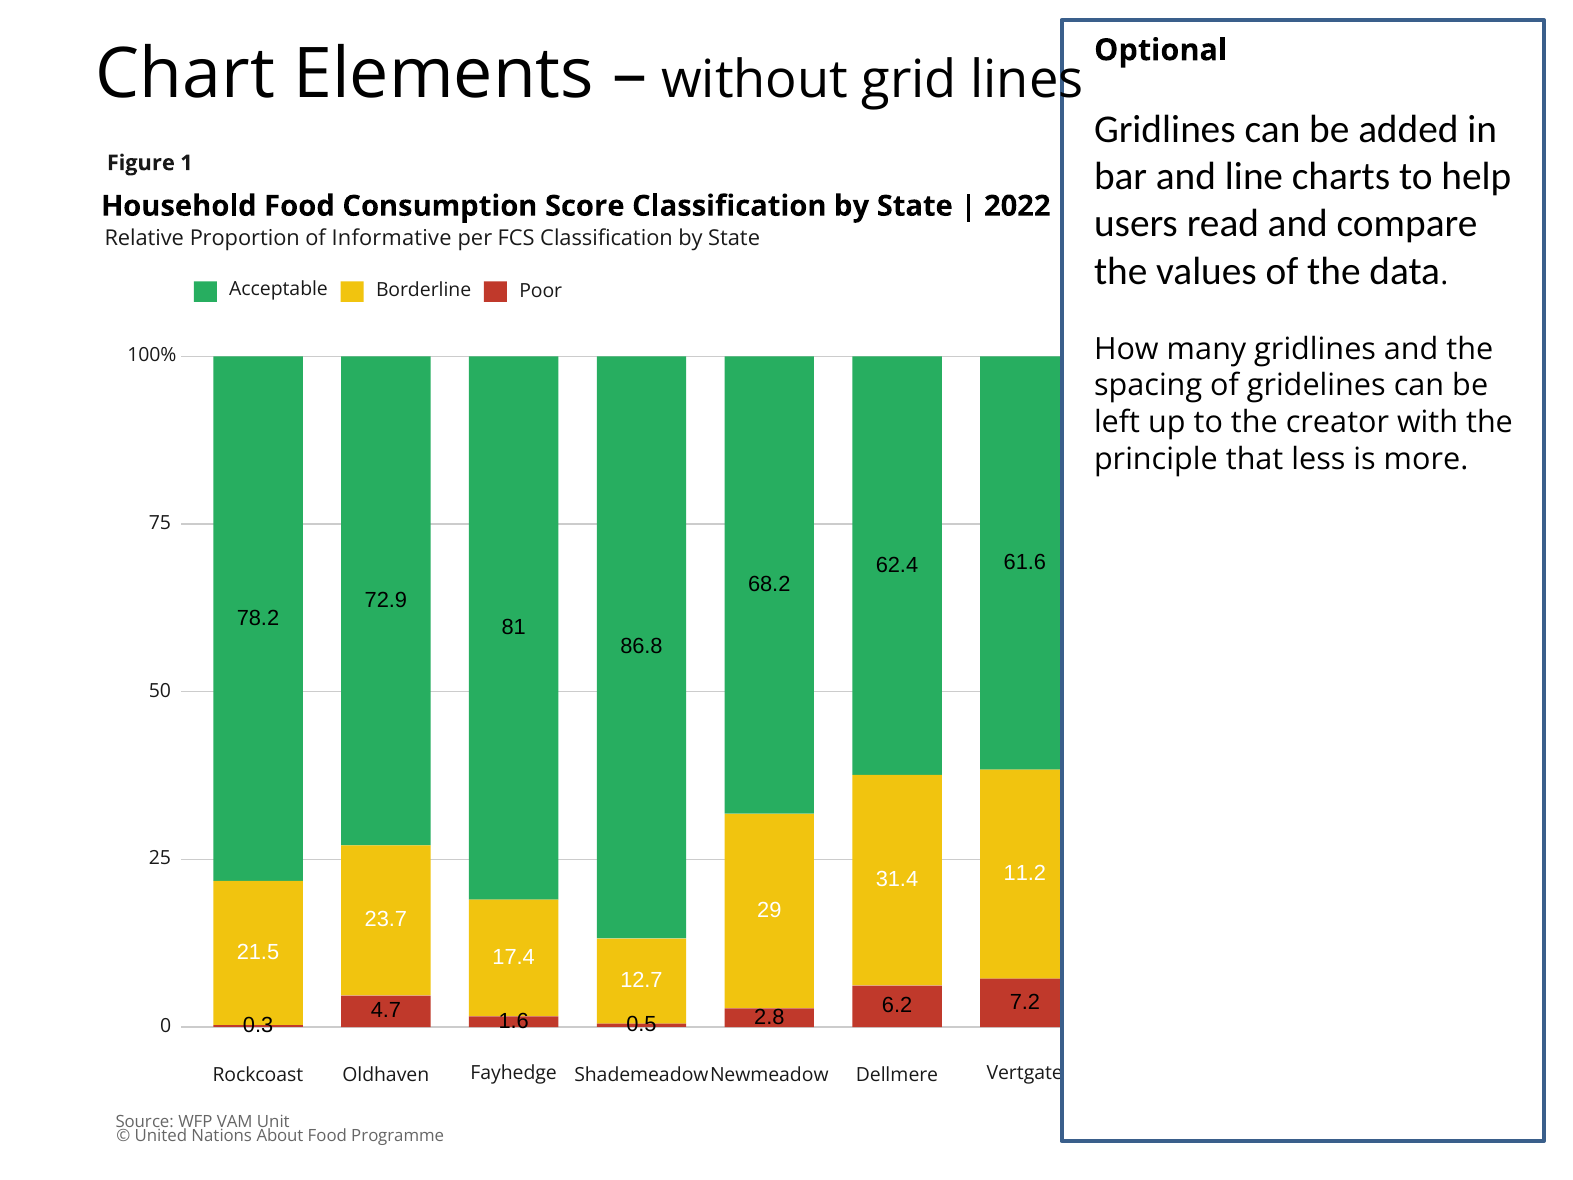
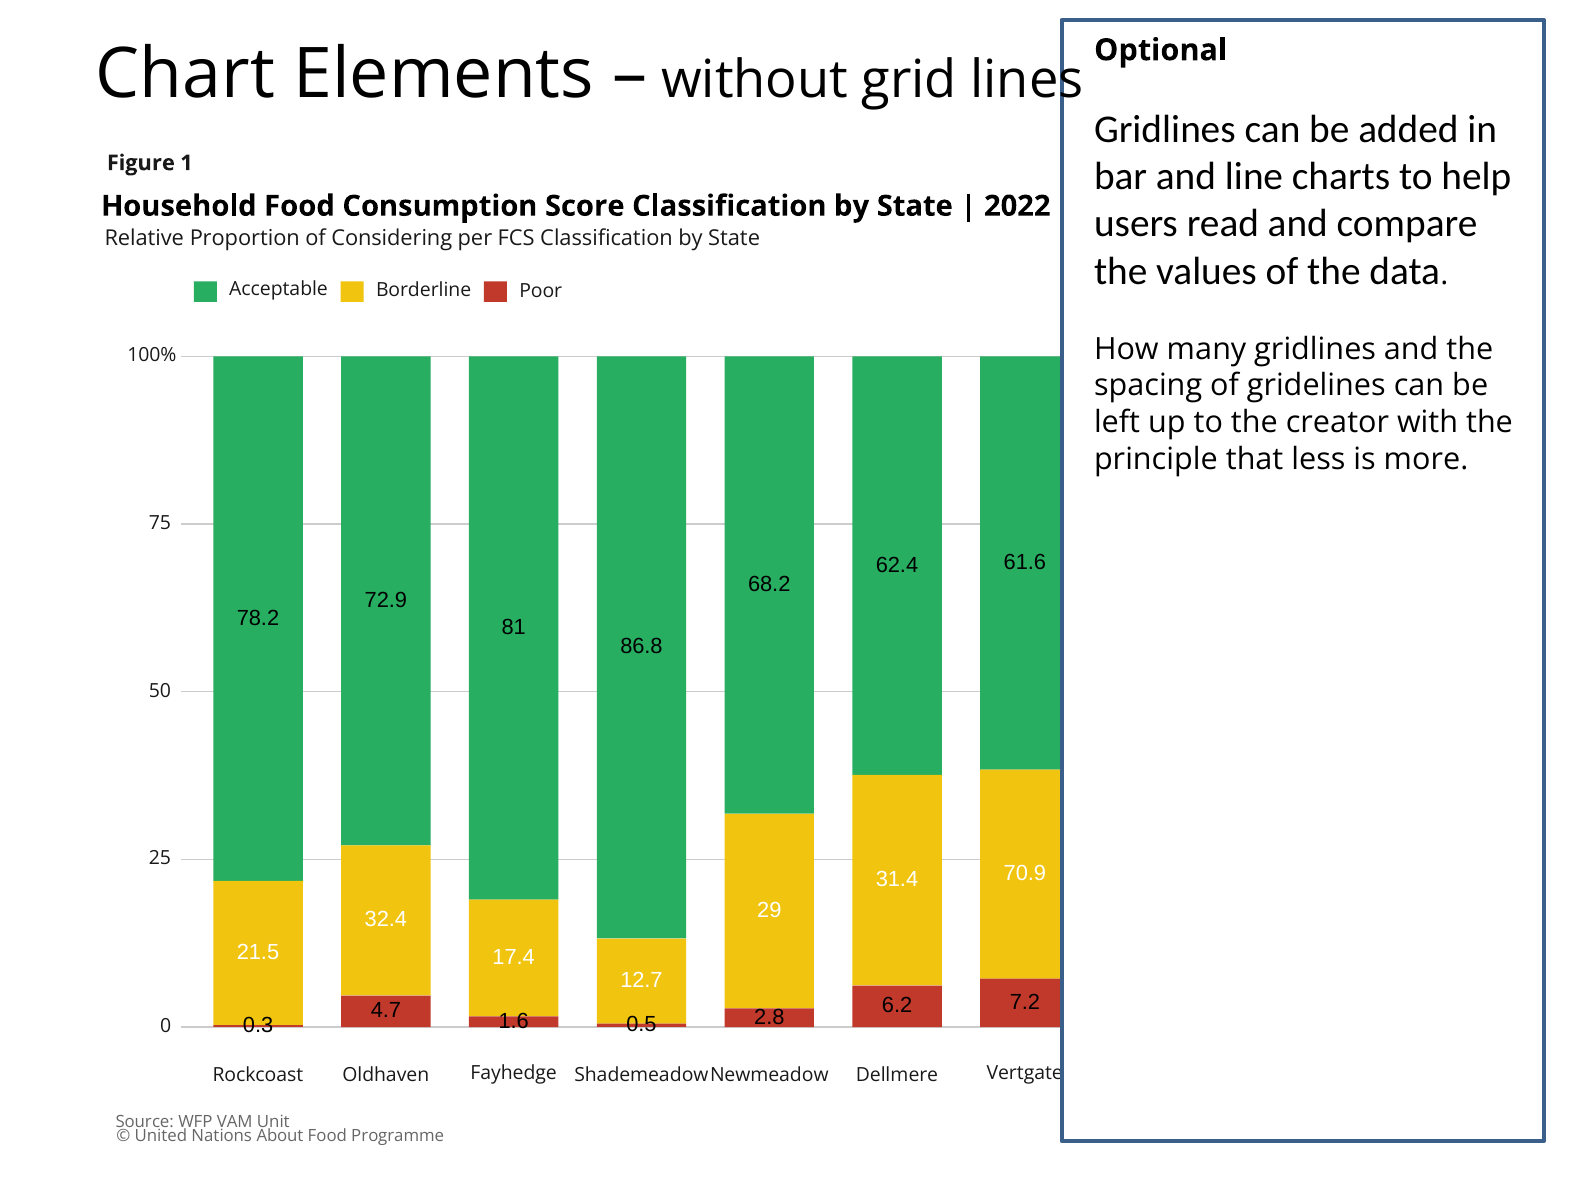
Informative: Informative -> Considering
11.2: 11.2 -> 70.9
23.7: 23.7 -> 32.4
